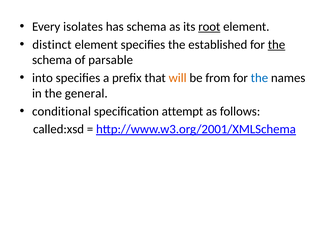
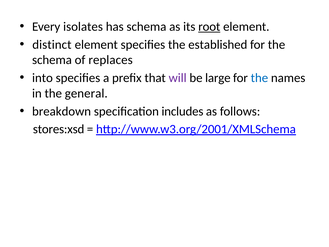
the at (276, 45) underline: present -> none
parsable: parsable -> replaces
will colour: orange -> purple
from: from -> large
conditional: conditional -> breakdown
attempt: attempt -> includes
called:xsd: called:xsd -> stores:xsd
